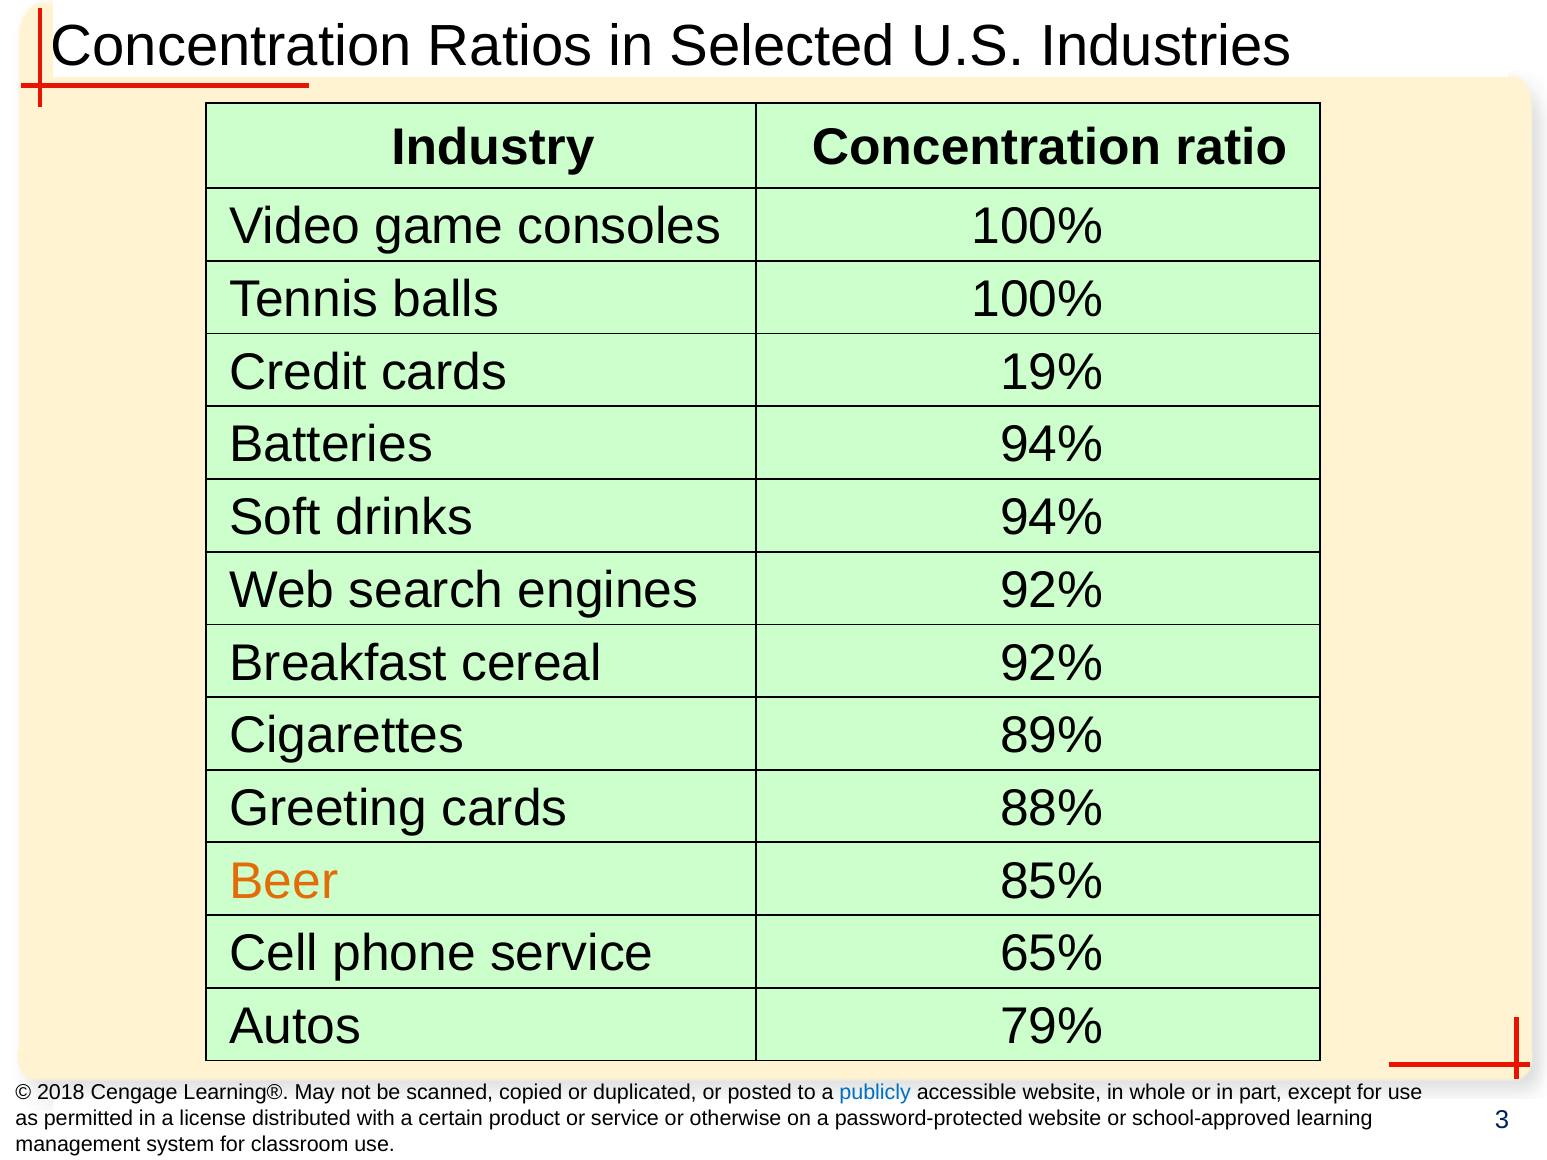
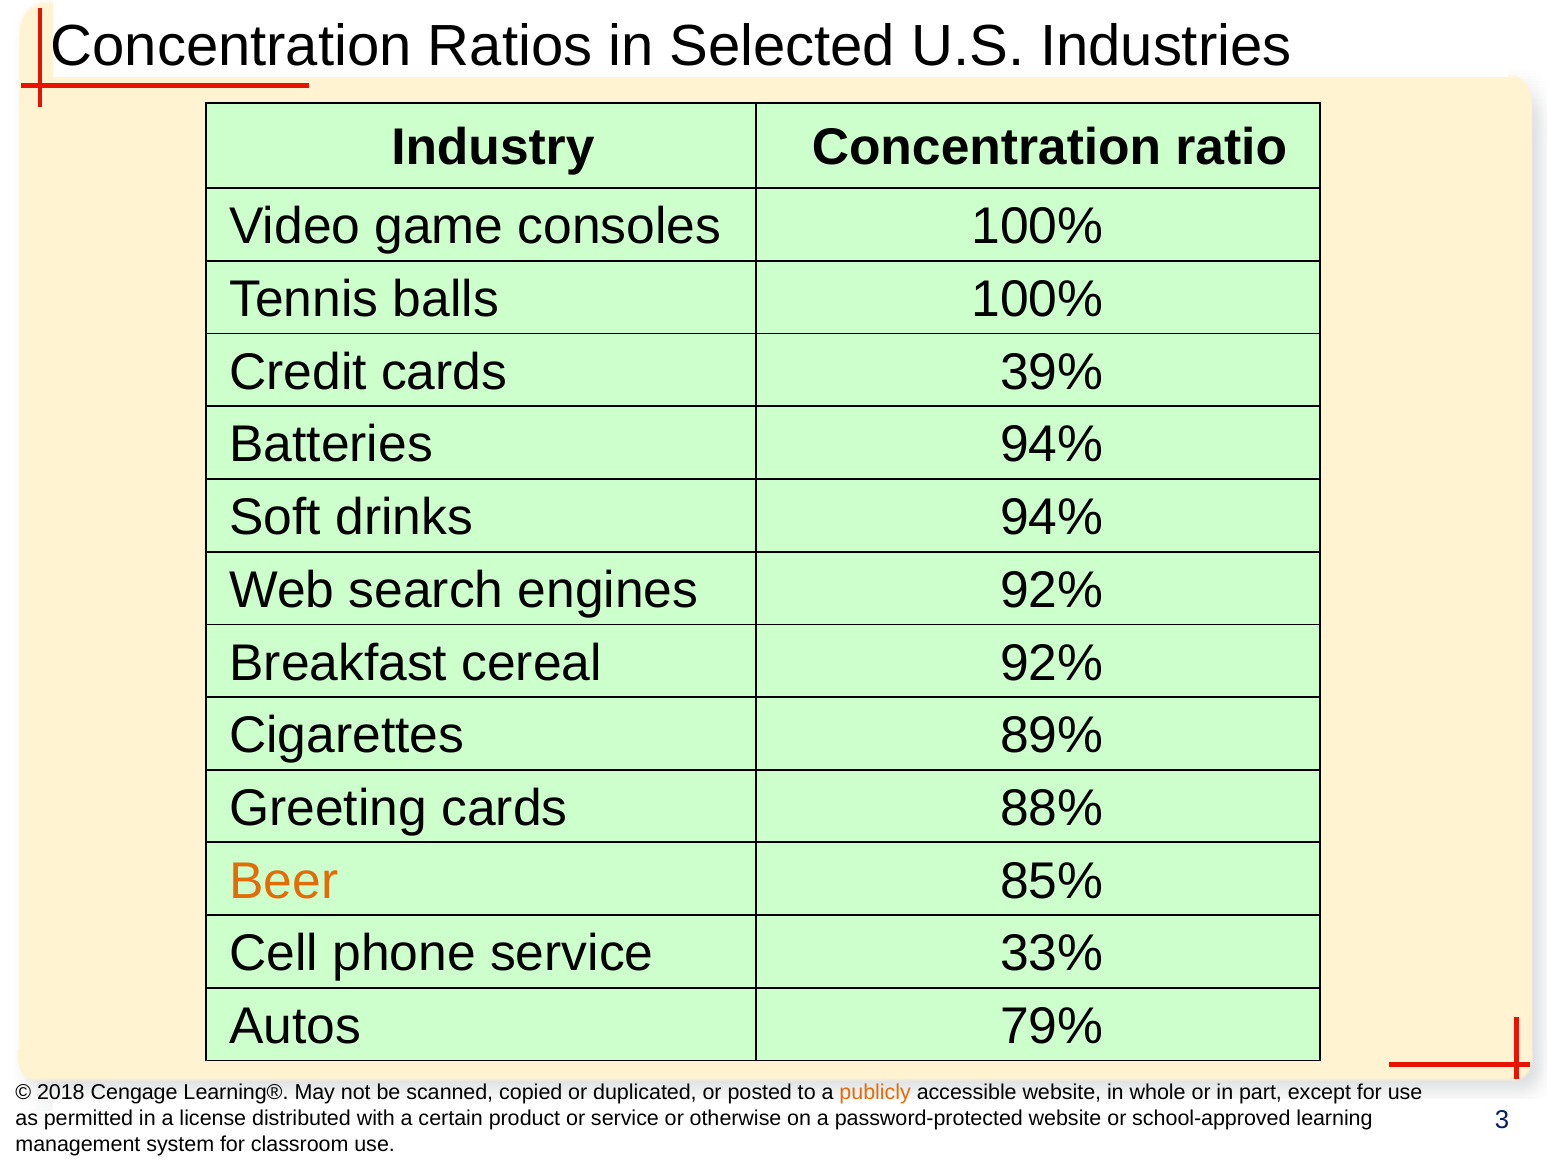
19%: 19% -> 39%
65%: 65% -> 33%
publicly colour: blue -> orange
